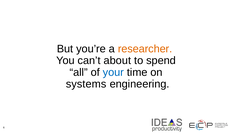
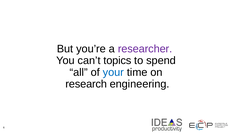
researcher colour: orange -> purple
about: about -> topics
systems: systems -> research
